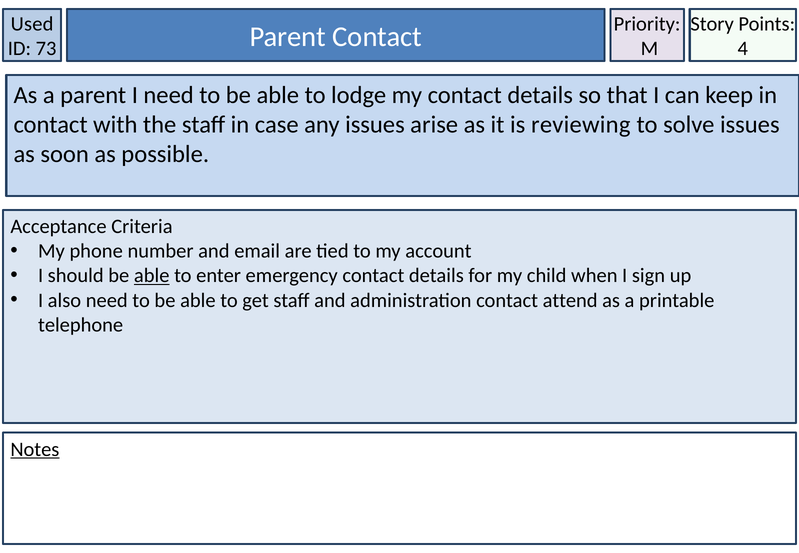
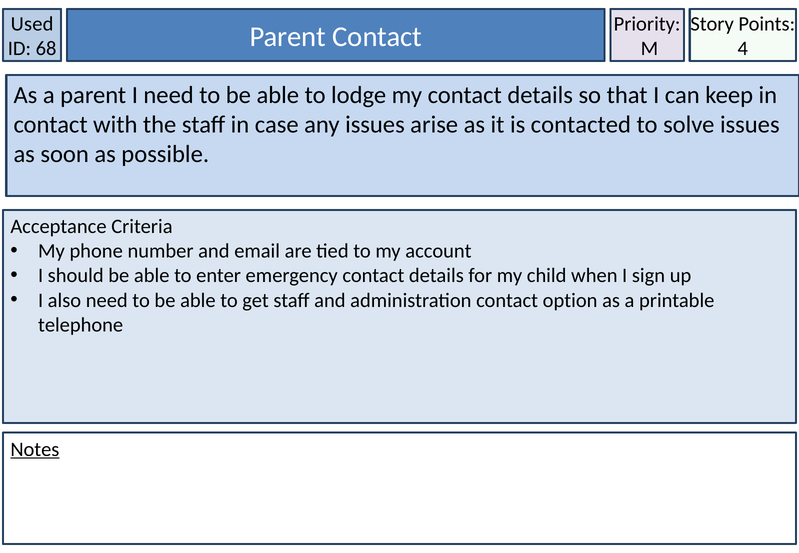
73: 73 -> 68
reviewing: reviewing -> contacted
able at (152, 276) underline: present -> none
attend: attend -> option
